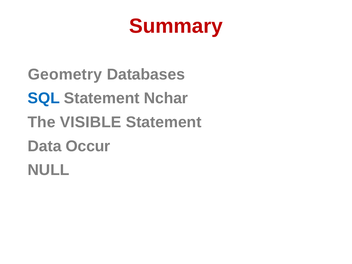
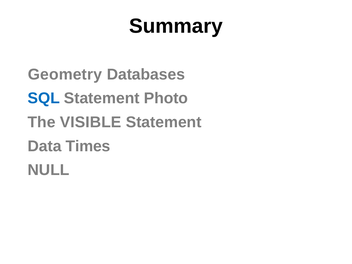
Summary colour: red -> black
Nchar: Nchar -> Photo
Occur: Occur -> Times
